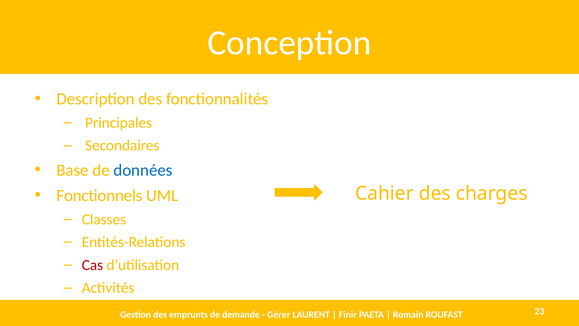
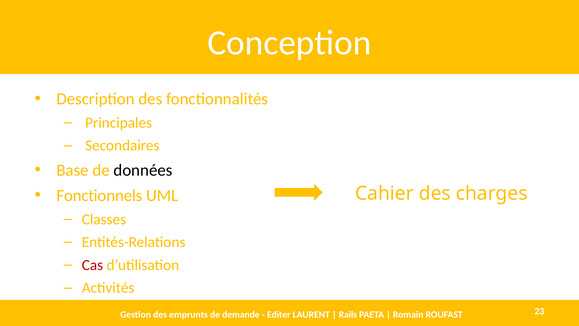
données colour: blue -> black
Gérer: Gérer -> Editer
Finir: Finir -> Rails
